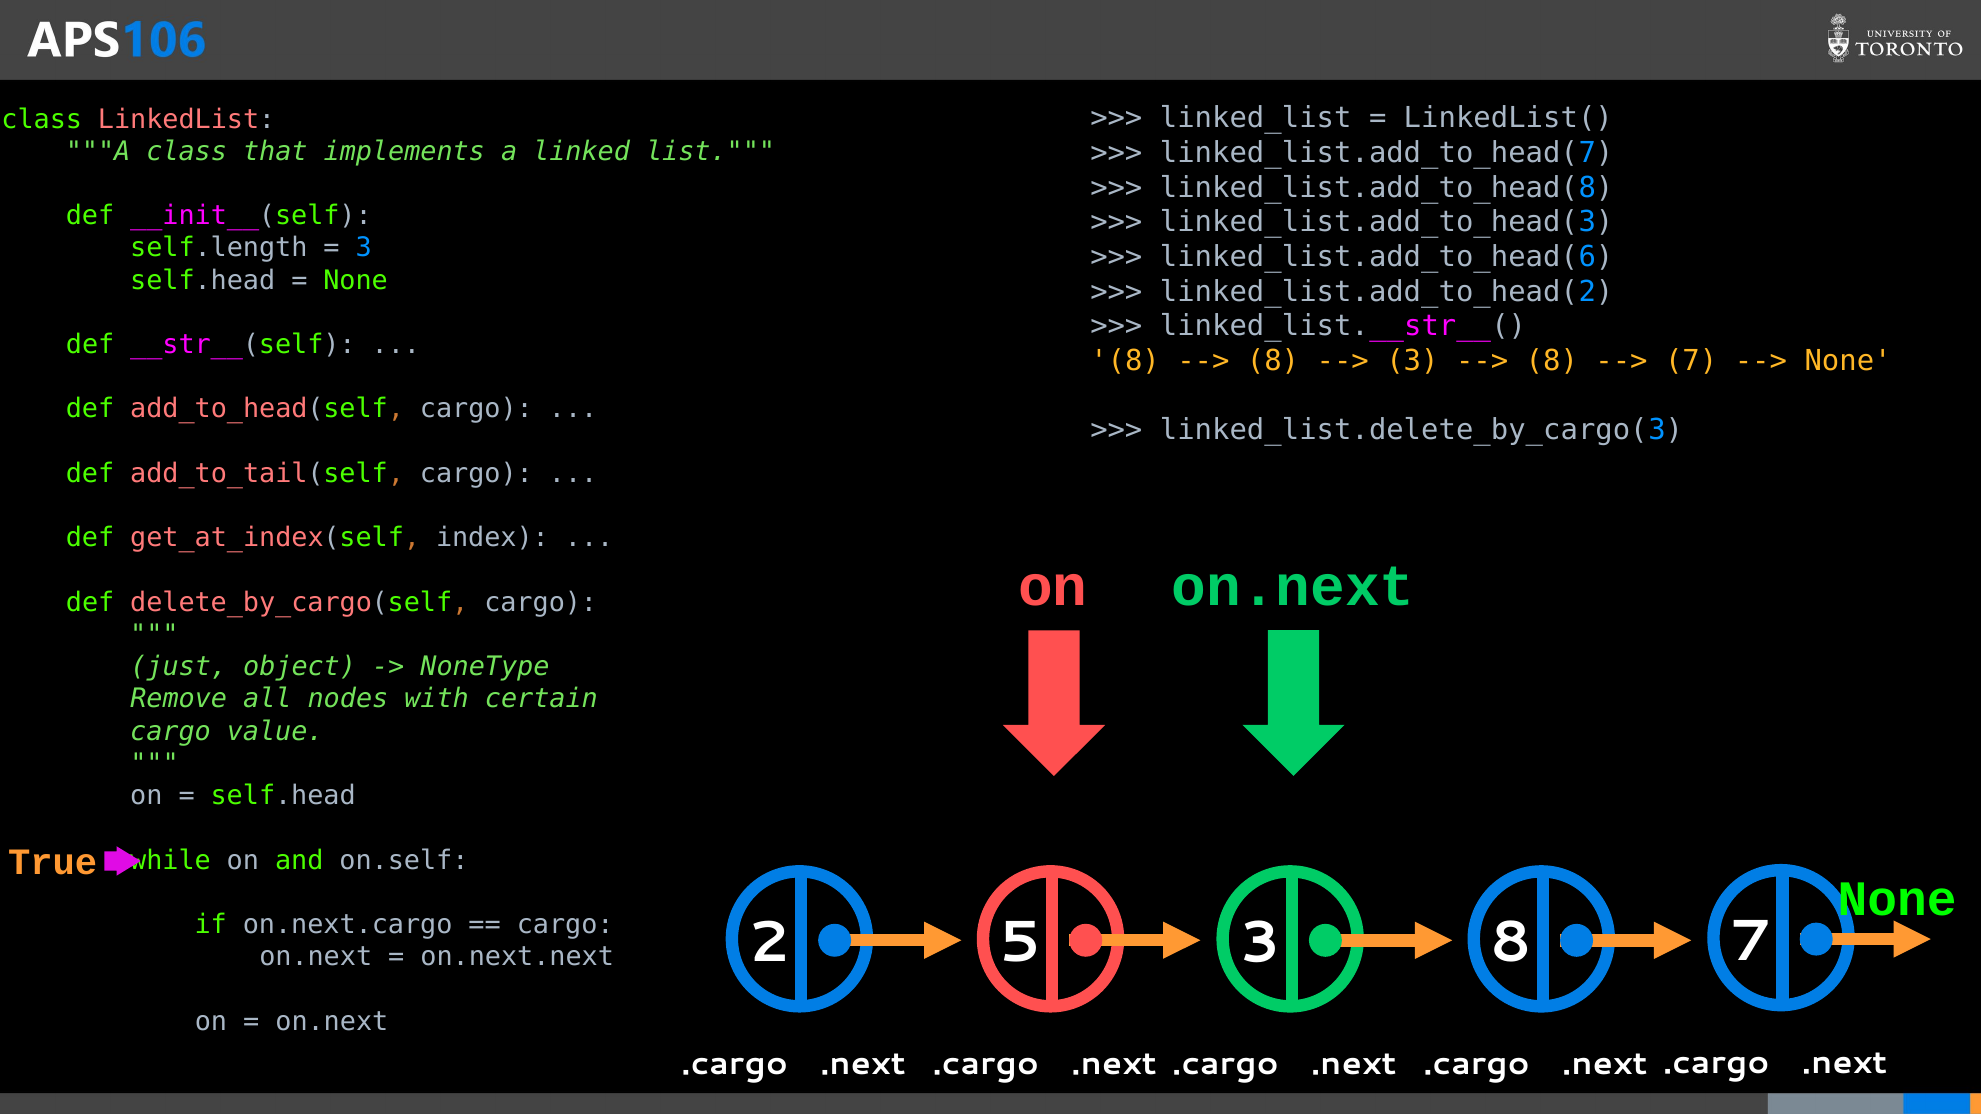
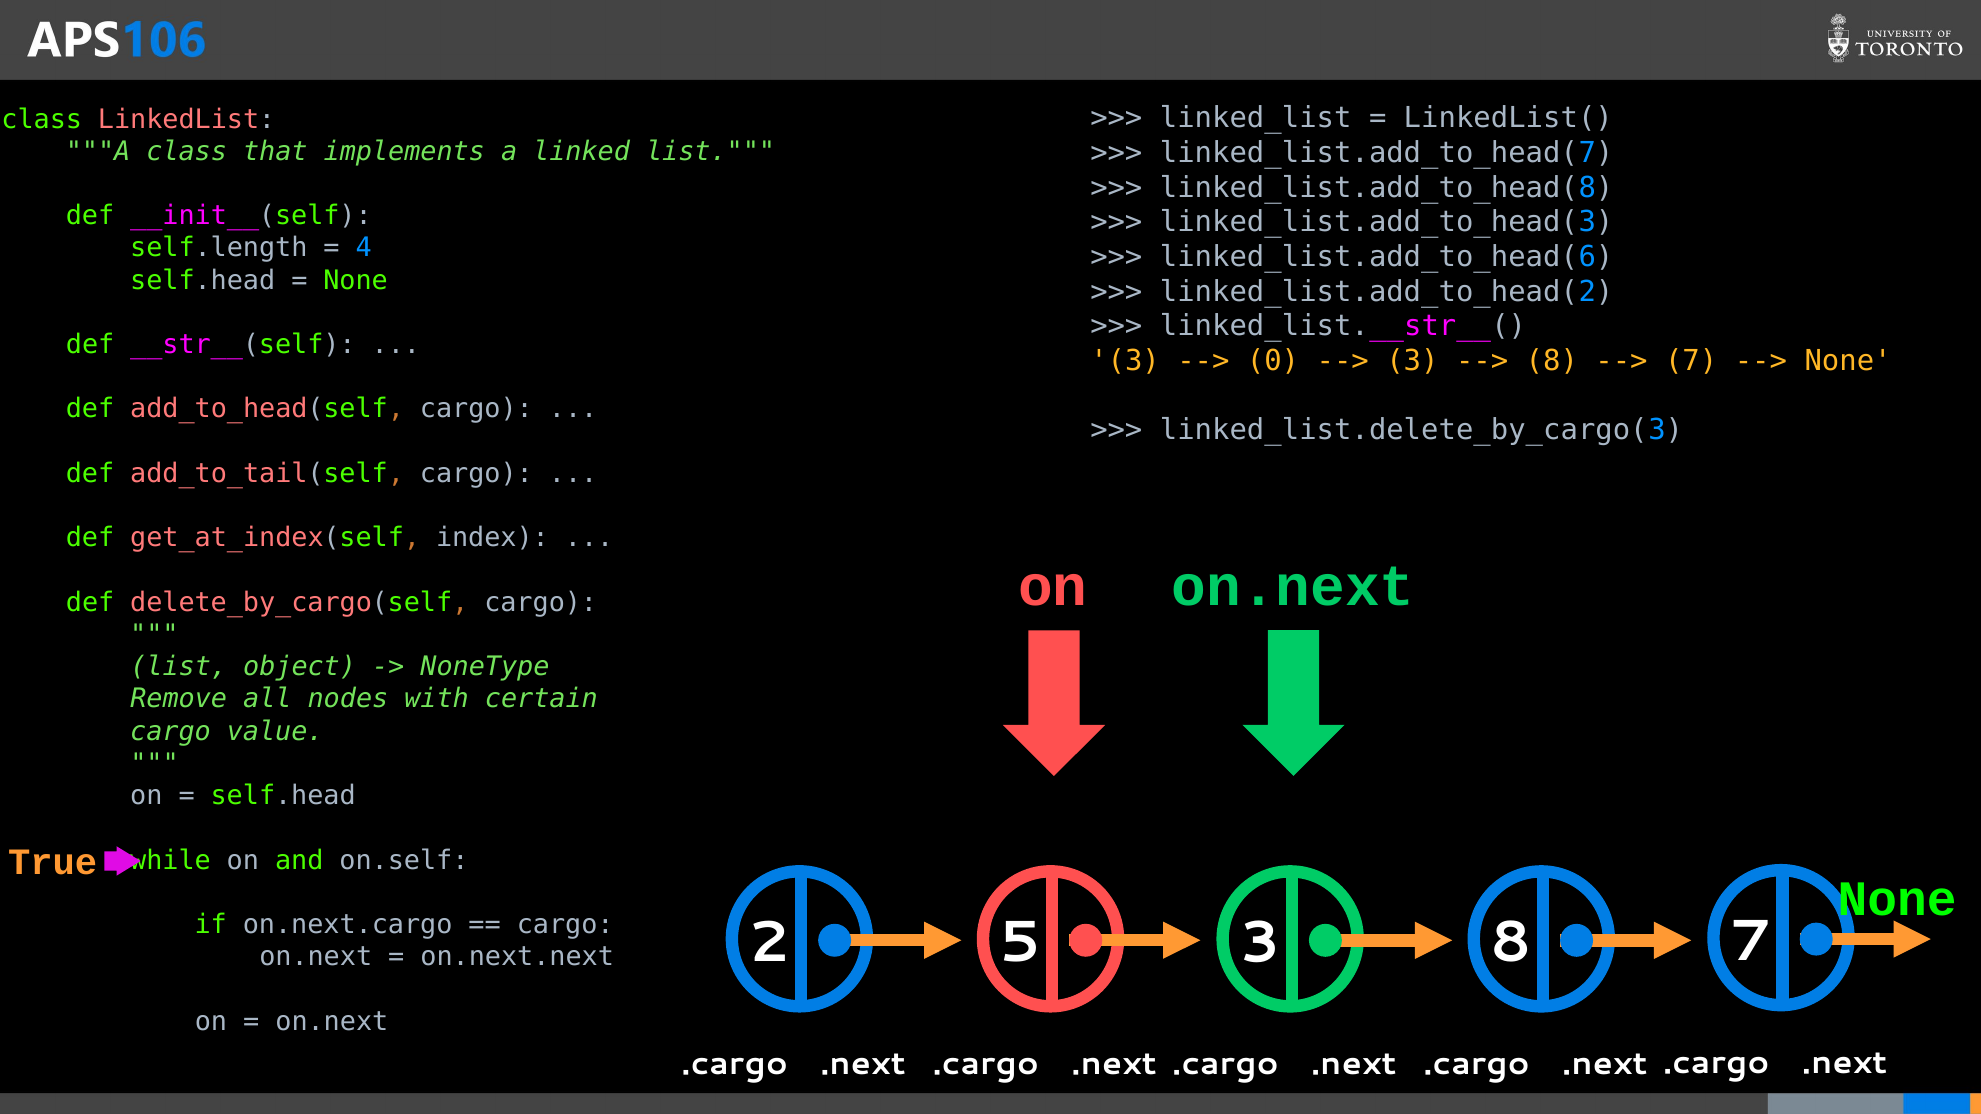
3 at (364, 248): 3 -> 4
8 at (1125, 361): 8 -> 3
8 at (1273, 361): 8 -> 0
just at (179, 667): just -> list
